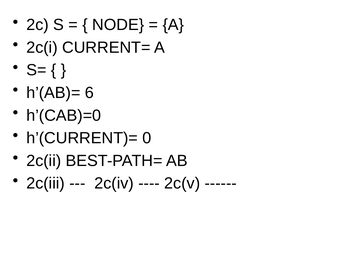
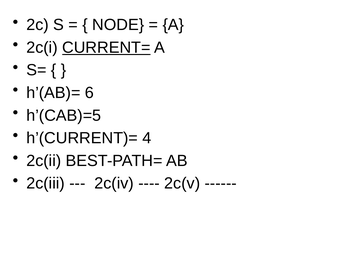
CURRENT= underline: none -> present
h’(CAB)=0: h’(CAB)=0 -> h’(CAB)=5
0: 0 -> 4
